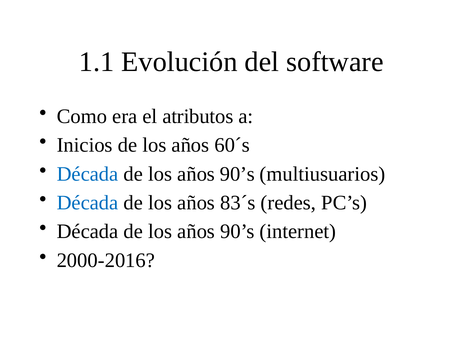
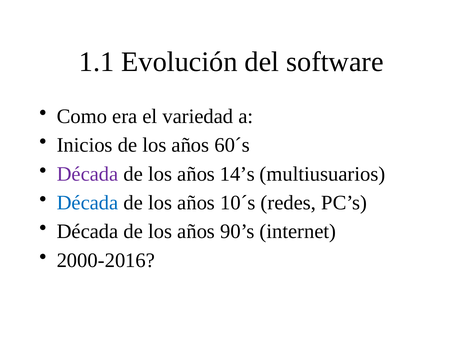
atributos: atributos -> variedad
Década at (88, 174) colour: blue -> purple
90’s at (237, 174): 90’s -> 14’s
83´s: 83´s -> 10´s
